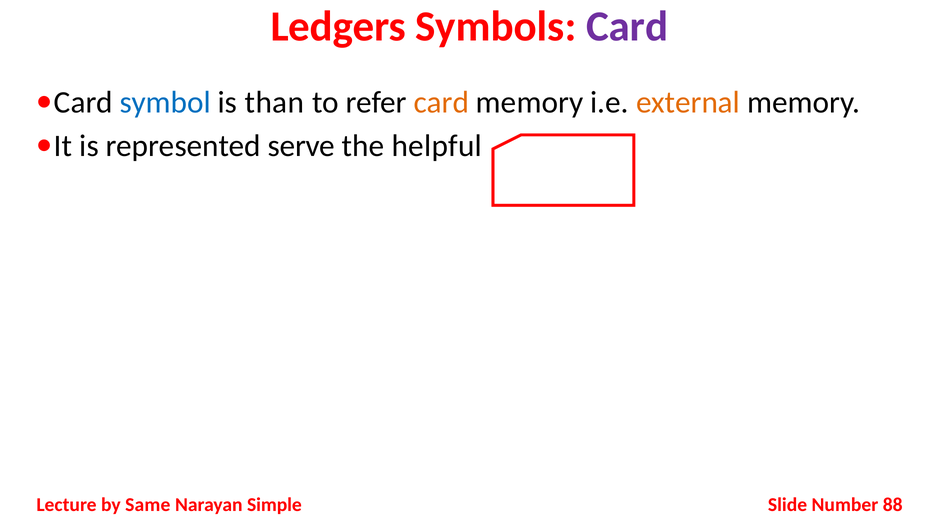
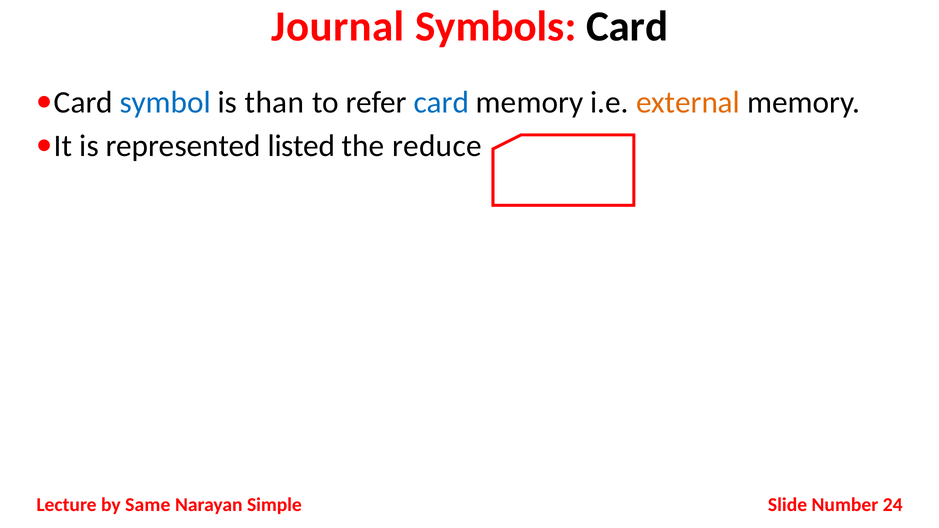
Ledgers: Ledgers -> Journal
Card at (627, 27) colour: purple -> black
card at (441, 102) colour: orange -> blue
serve: serve -> listed
helpful: helpful -> reduce
88: 88 -> 24
